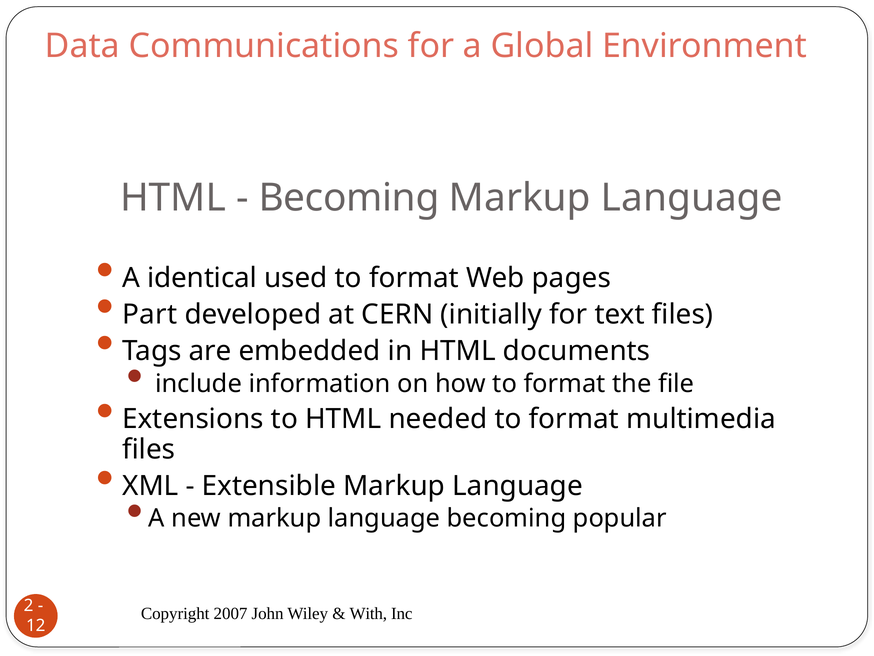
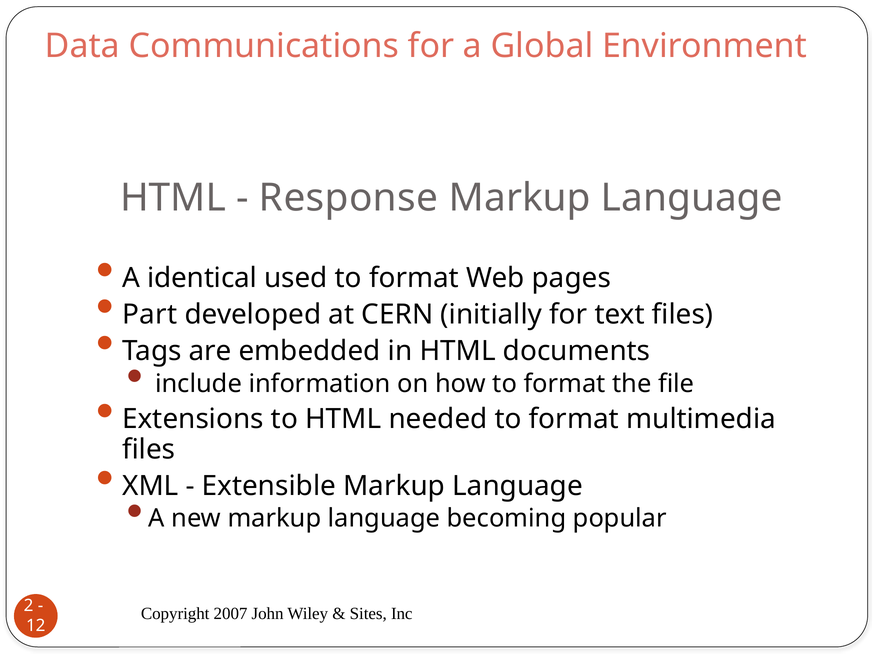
Becoming at (349, 198): Becoming -> Response
With: With -> Sites
